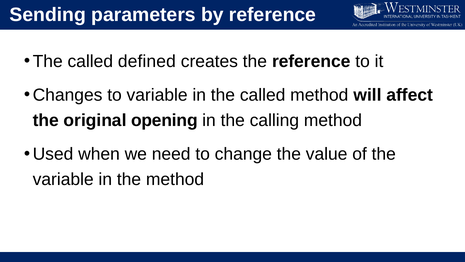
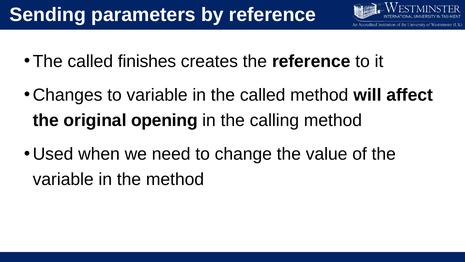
defined: defined -> finishes
